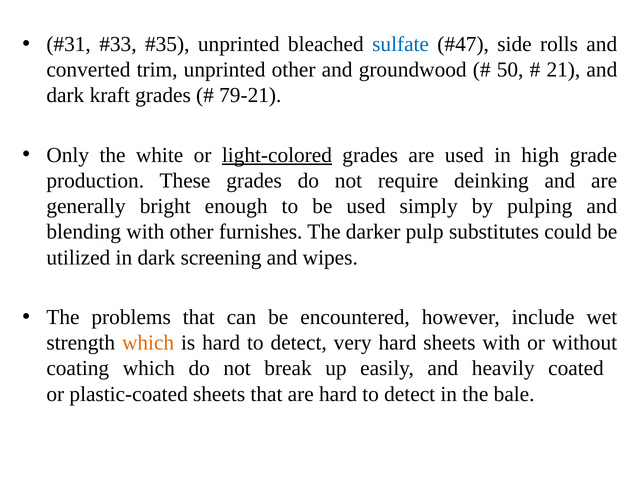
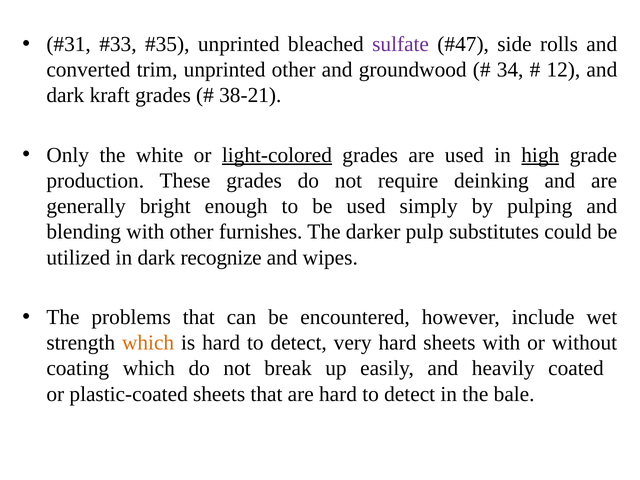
sulfate colour: blue -> purple
50: 50 -> 34
21: 21 -> 12
79-21: 79-21 -> 38-21
high underline: none -> present
screening: screening -> recognize
